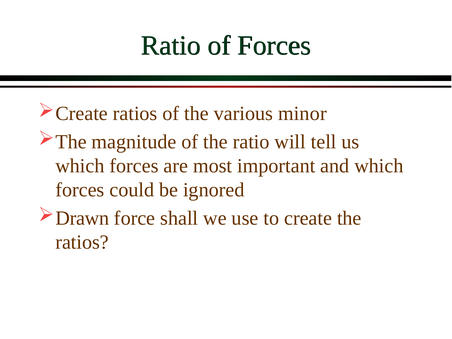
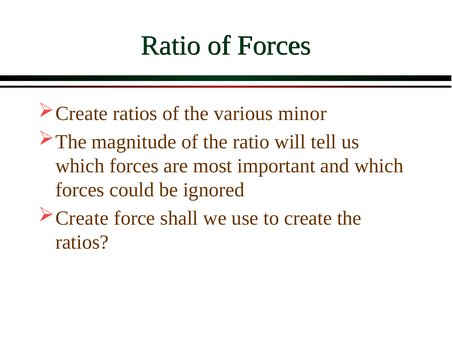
Drawn at (82, 218): Drawn -> Create
